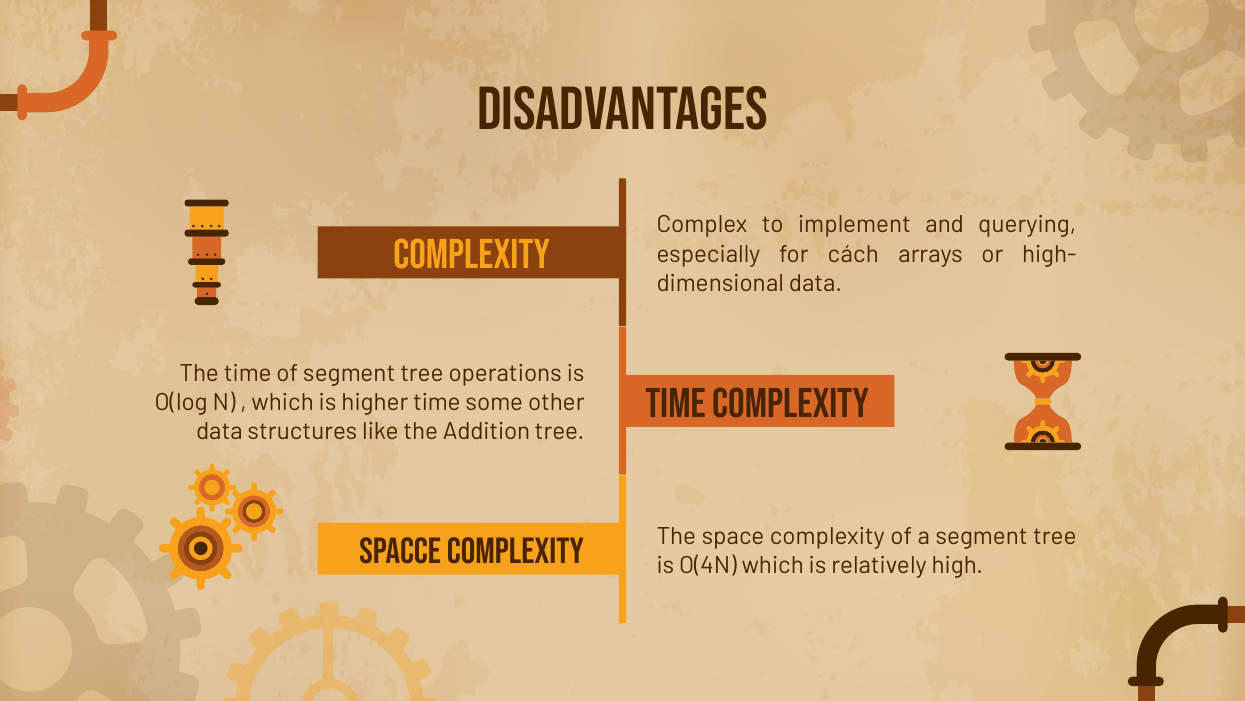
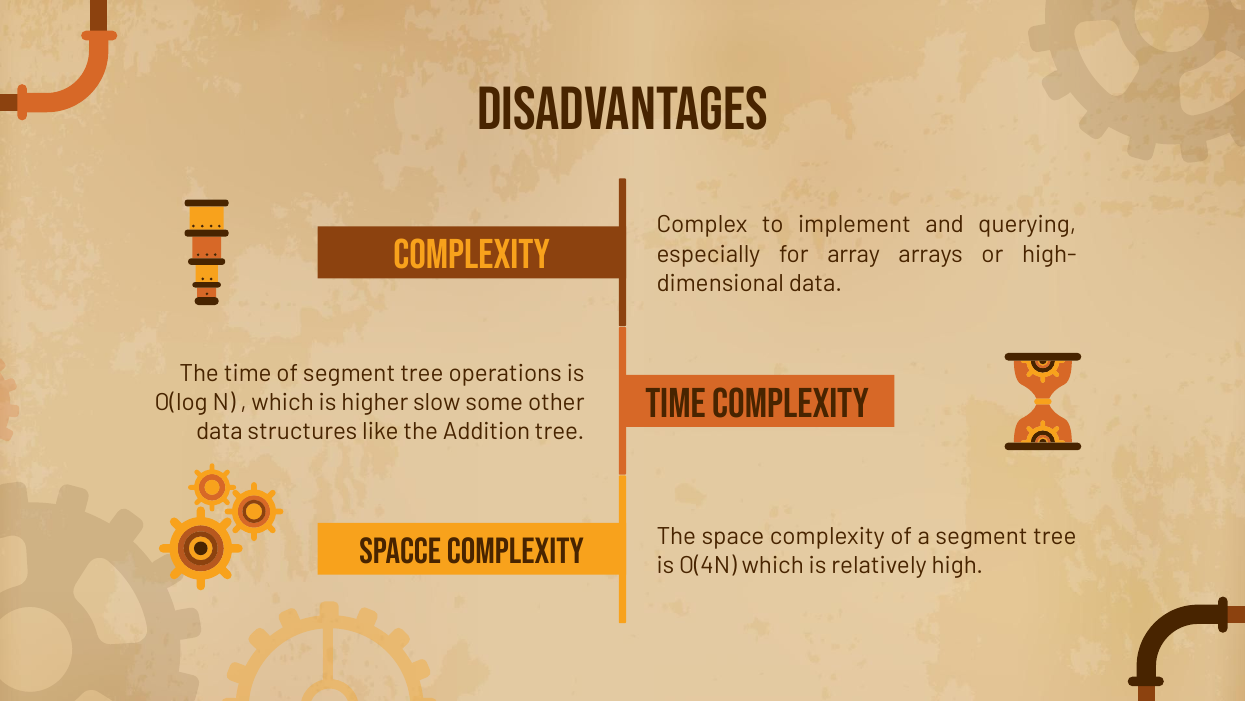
cách: cách -> array
higher time: time -> slow
